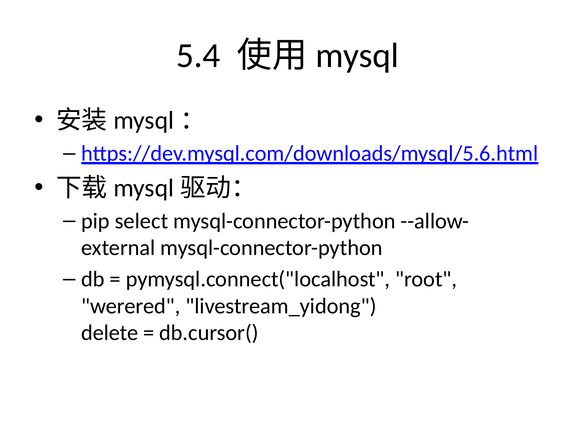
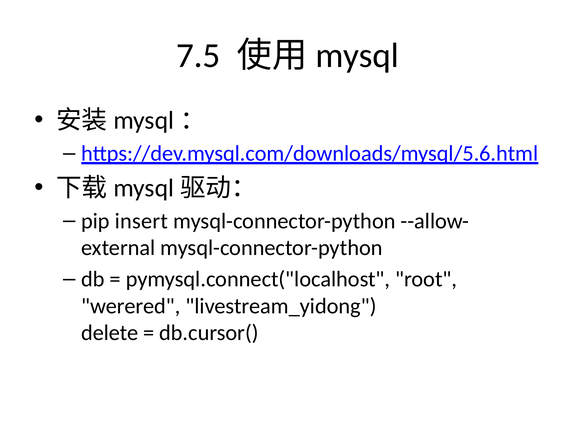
5.4: 5.4 -> 7.5
select: select -> insert
